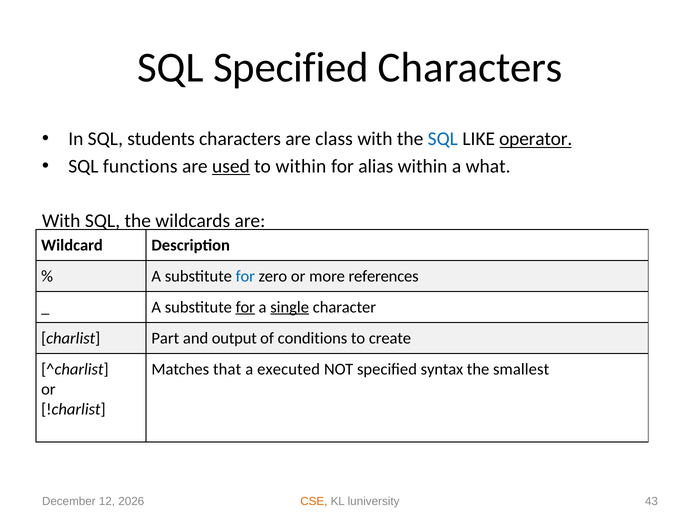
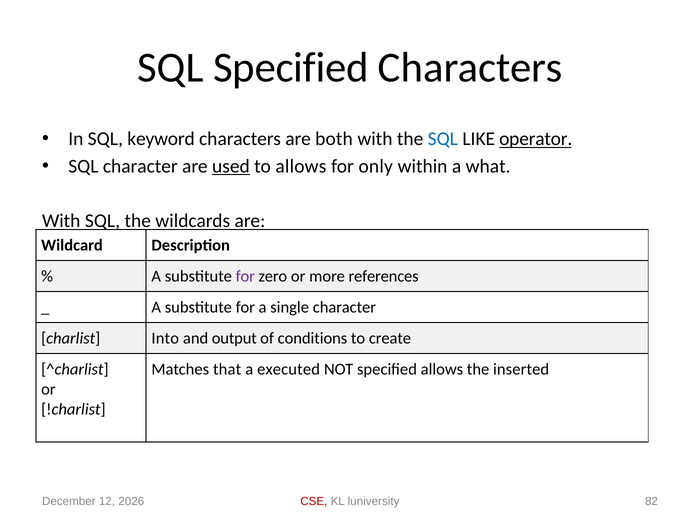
students: students -> keyword
class: class -> both
SQL functions: functions -> character
to within: within -> allows
alias: alias -> only
for at (245, 276) colour: blue -> purple
for at (245, 307) underline: present -> none
single underline: present -> none
Part: Part -> Into
specified syntax: syntax -> allows
smallest: smallest -> inserted
CSE colour: orange -> red
43: 43 -> 82
